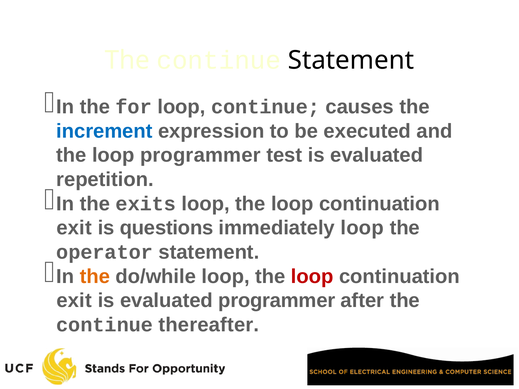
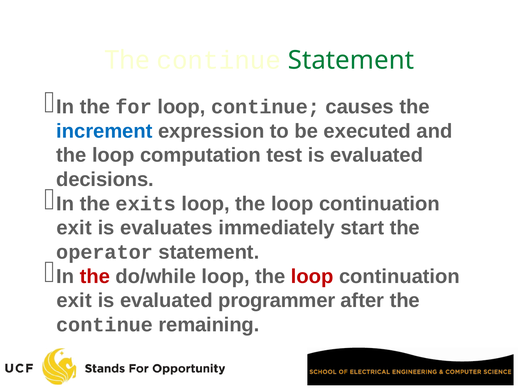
Statement at (351, 60) colour: black -> green
loop programmer: programmer -> computation
repetition: repetition -> decisions
questions: questions -> evaluates
immediately loop: loop -> start
the at (95, 277) colour: orange -> red
thereafter: thereafter -> remaining
